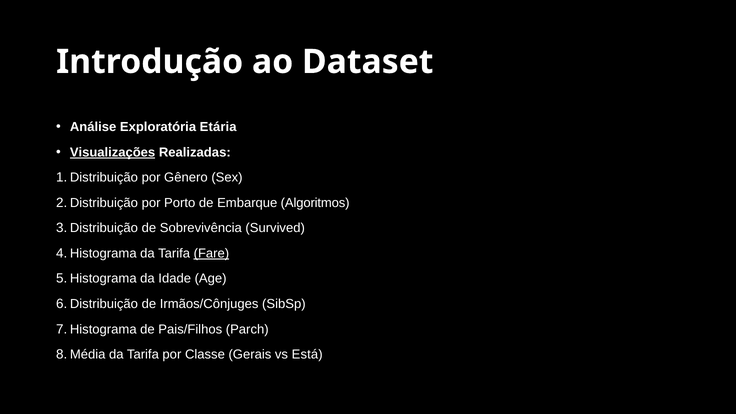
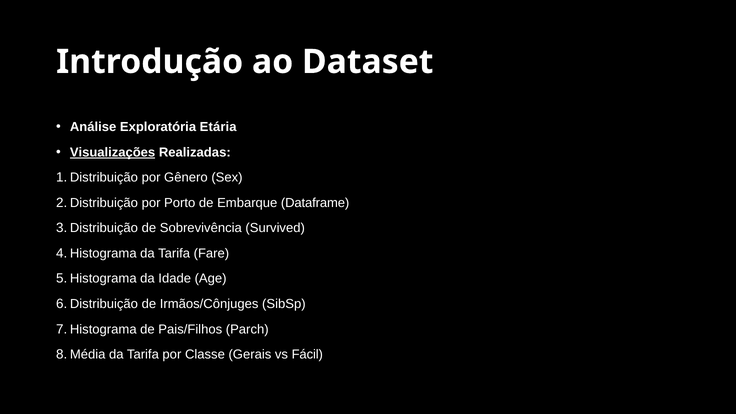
Algoritmos: Algoritmos -> Dataframe
Fare underline: present -> none
Está: Está -> Fácil
